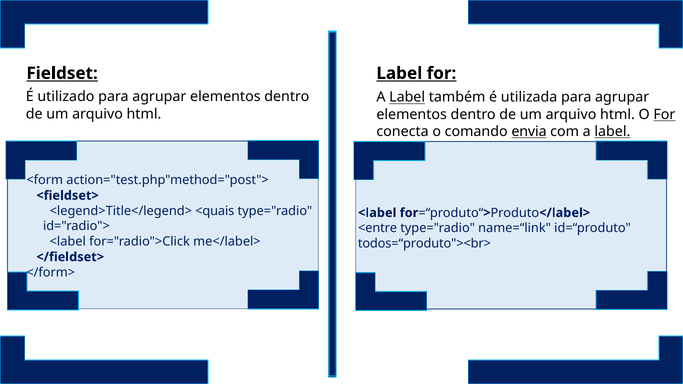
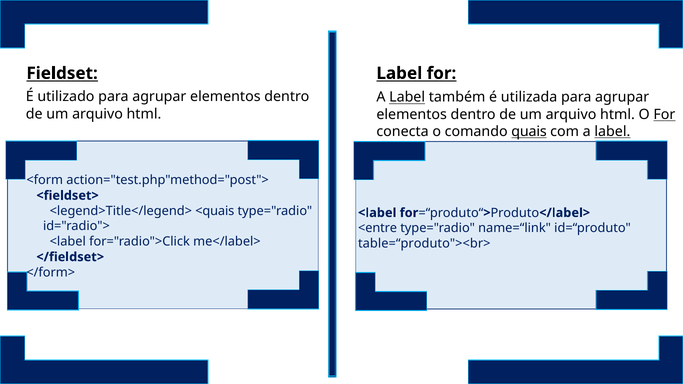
envia: envia -> quais
todos=“produto"><br>: todos=“produto"><br> -> table=“produto"><br>
